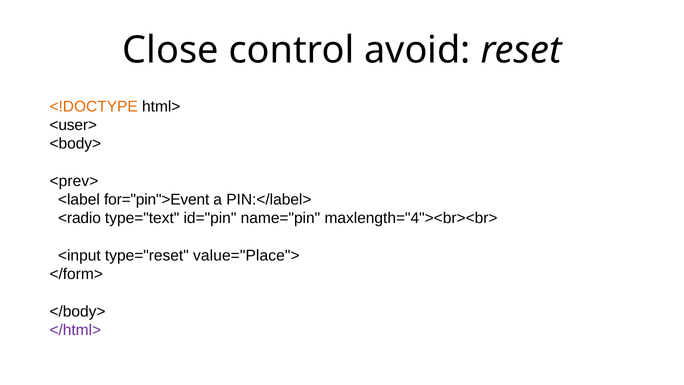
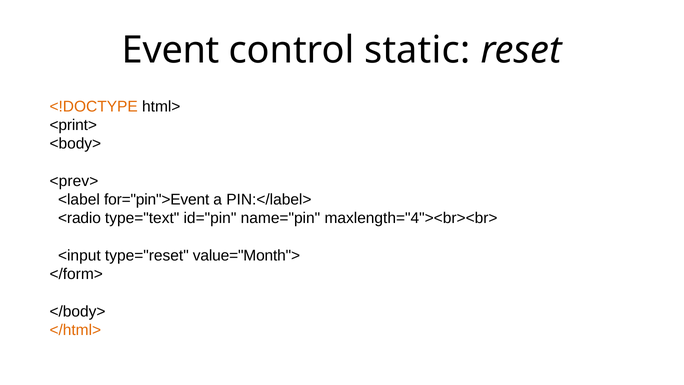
Close: Close -> Event
avoid: avoid -> static
<user>: <user> -> <print>
value="Place">: value="Place"> -> value="Month">
</html> colour: purple -> orange
